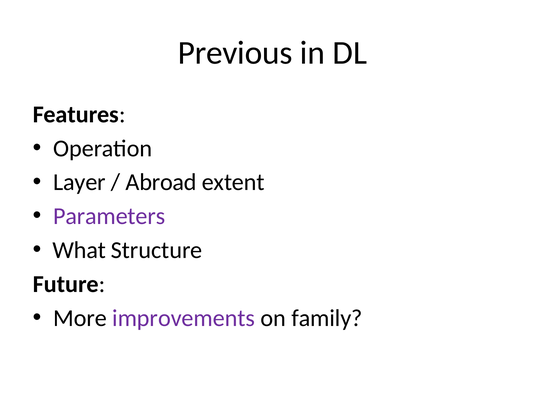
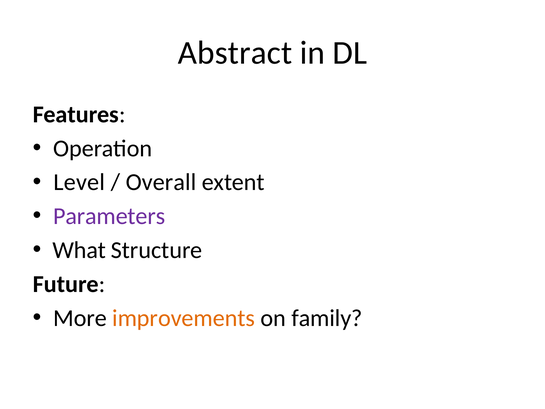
Previous: Previous -> Abstract
Layer: Layer -> Level
Abroad: Abroad -> Overall
improvements colour: purple -> orange
